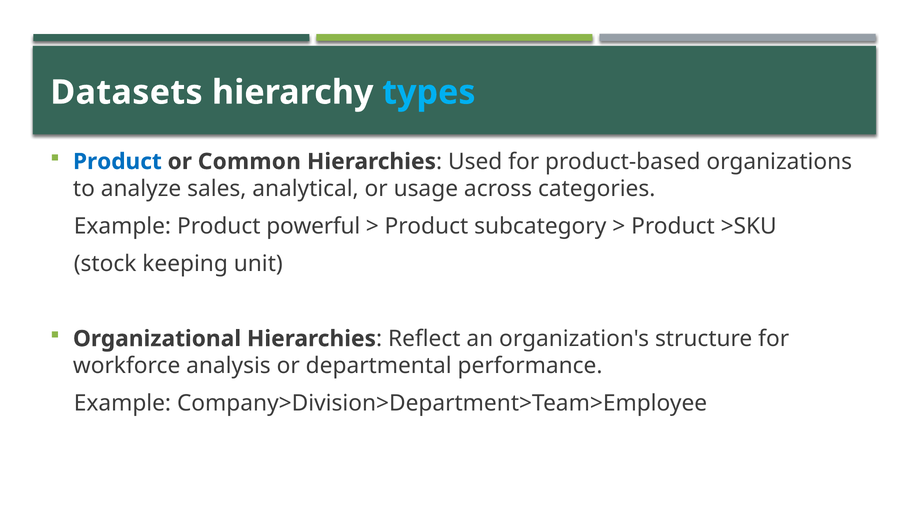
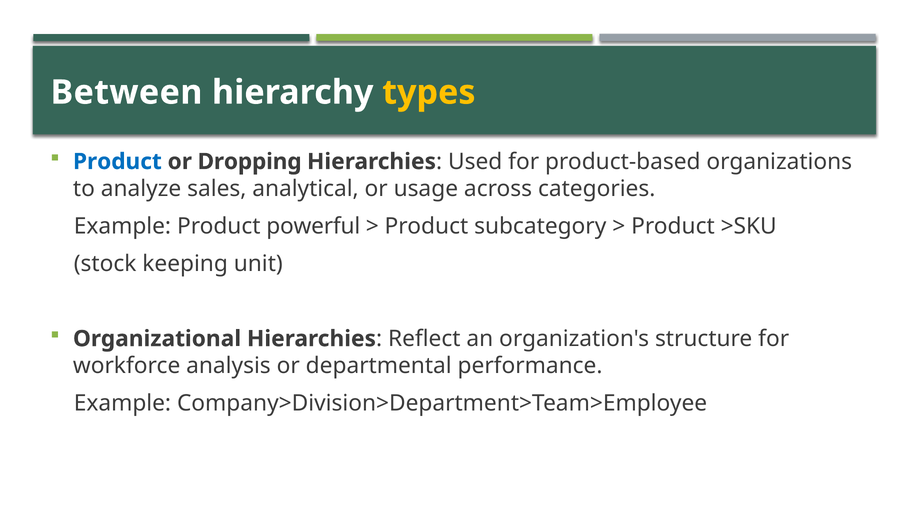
Datasets: Datasets -> Between
types colour: light blue -> yellow
Common: Common -> Dropping
